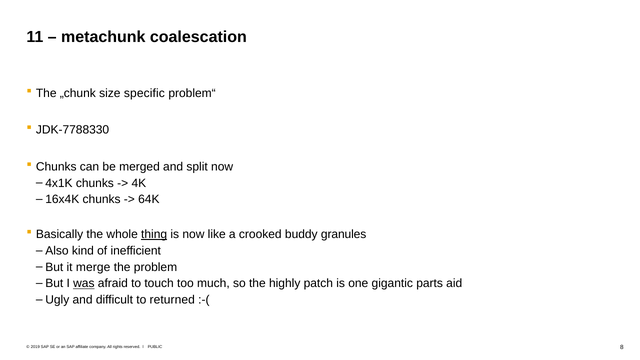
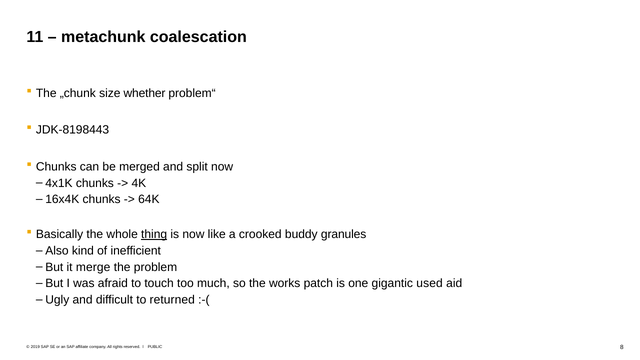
specific: specific -> whether
JDK-7788330: JDK-7788330 -> JDK-8198443
was underline: present -> none
highly: highly -> works
parts: parts -> used
